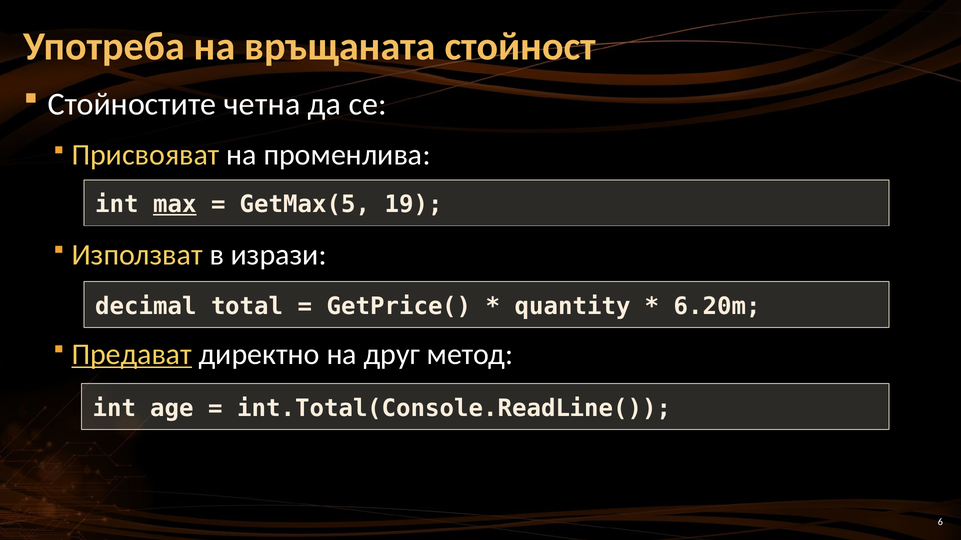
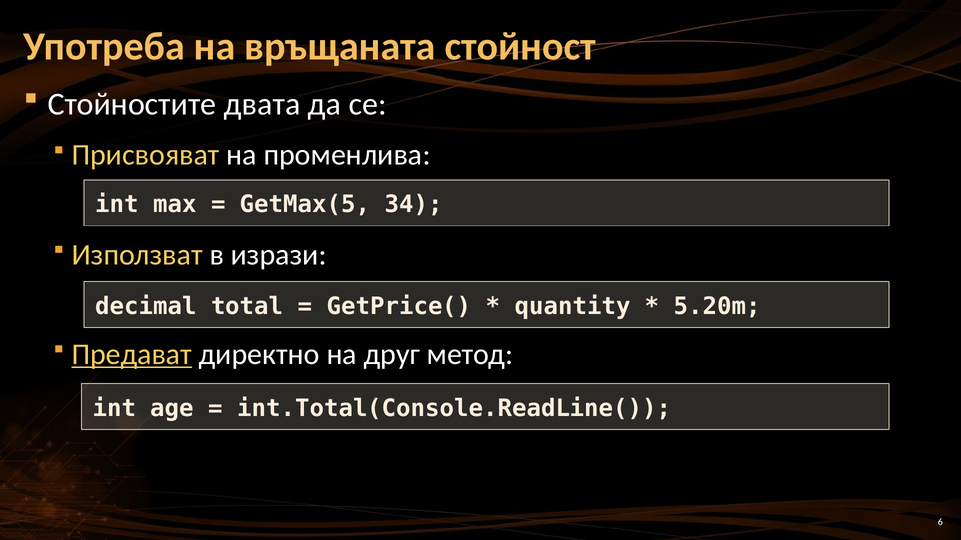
четна: четна -> двата
max underline: present -> none
19: 19 -> 34
6.20m: 6.20m -> 5.20m
